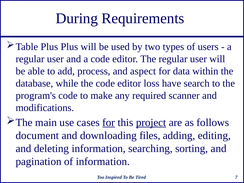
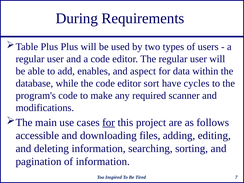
process: process -> enables
loss: loss -> sort
search: search -> cycles
project underline: present -> none
document: document -> accessible
